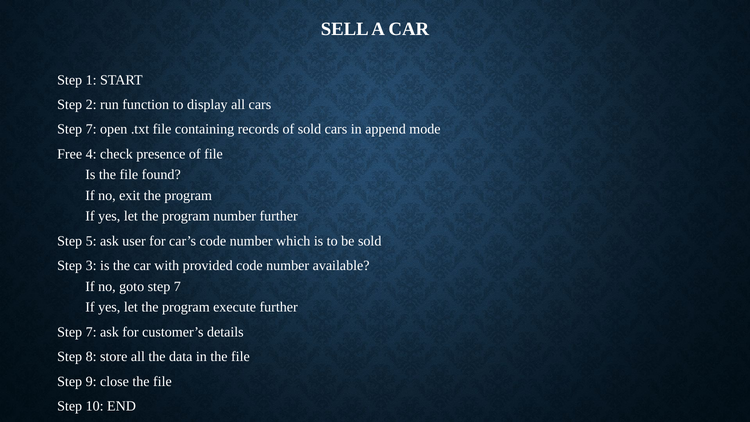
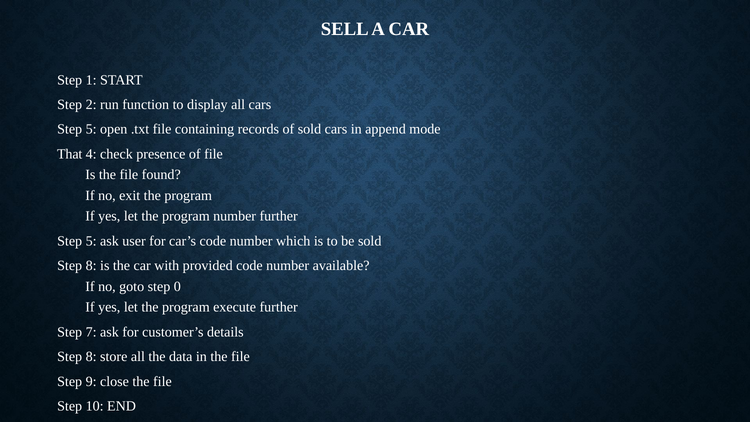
7 at (91, 129): 7 -> 5
Free: Free -> That
3 at (91, 266): 3 -> 8
goto step 7: 7 -> 0
